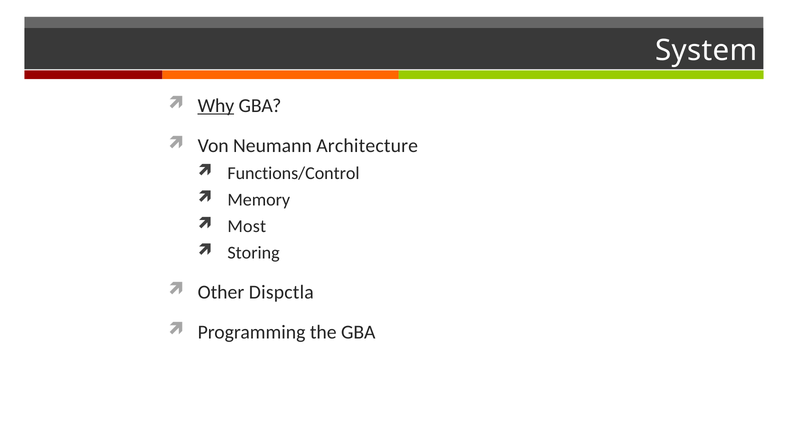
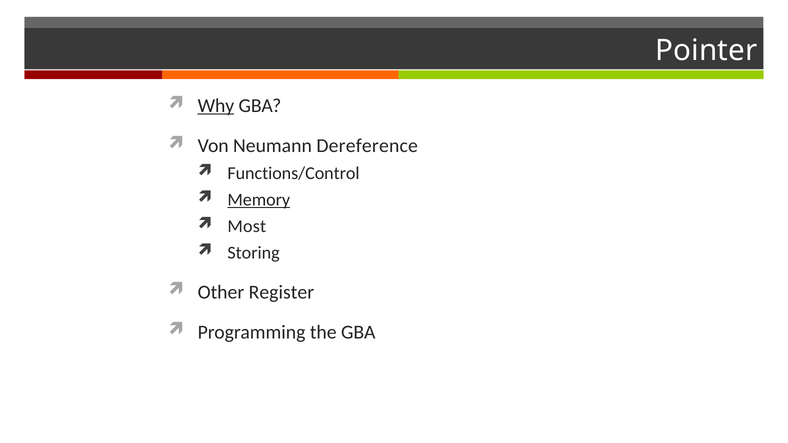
System: System -> Pointer
Architecture: Architecture -> Dereference
Memory underline: none -> present
Dispctla: Dispctla -> Register
